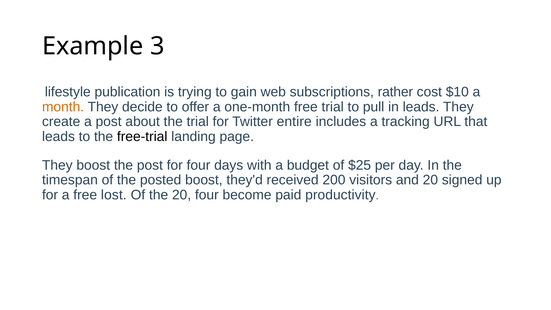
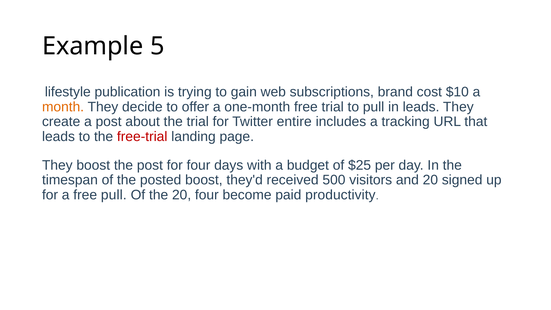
3: 3 -> 5
rather: rather -> brand
free-trial colour: black -> red
200: 200 -> 500
free lost: lost -> pull
